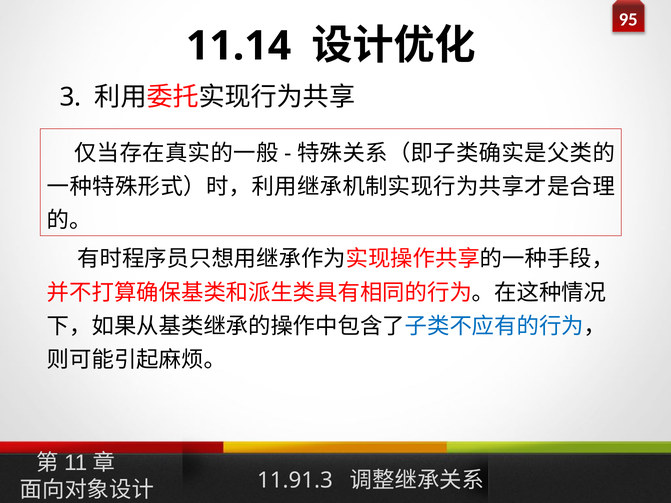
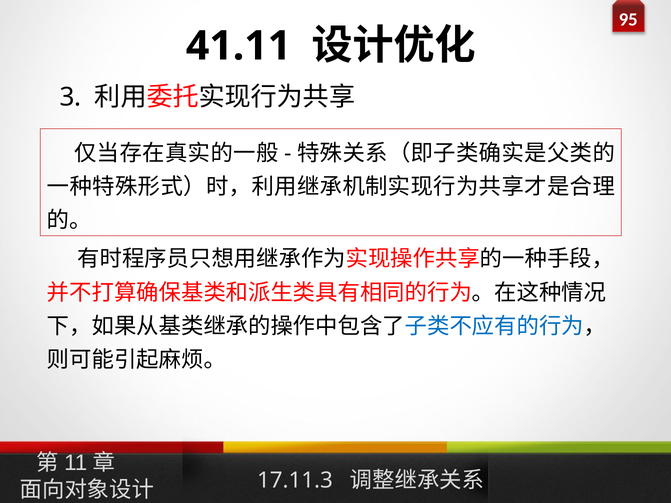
11.14: 11.14 -> 41.11
11.91.3: 11.91.3 -> 17.11.3
